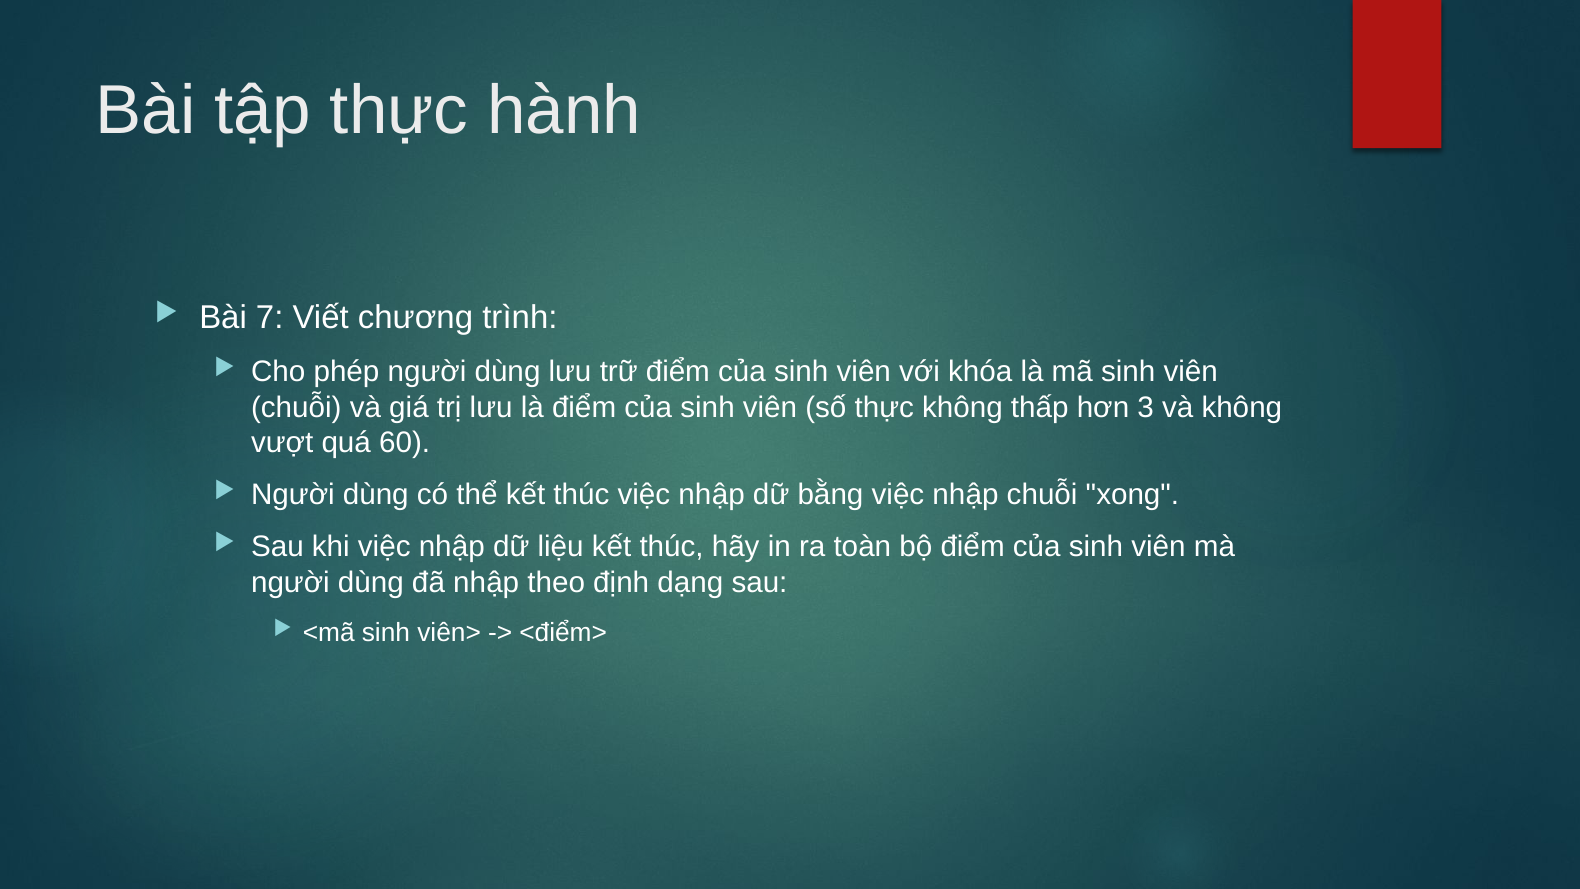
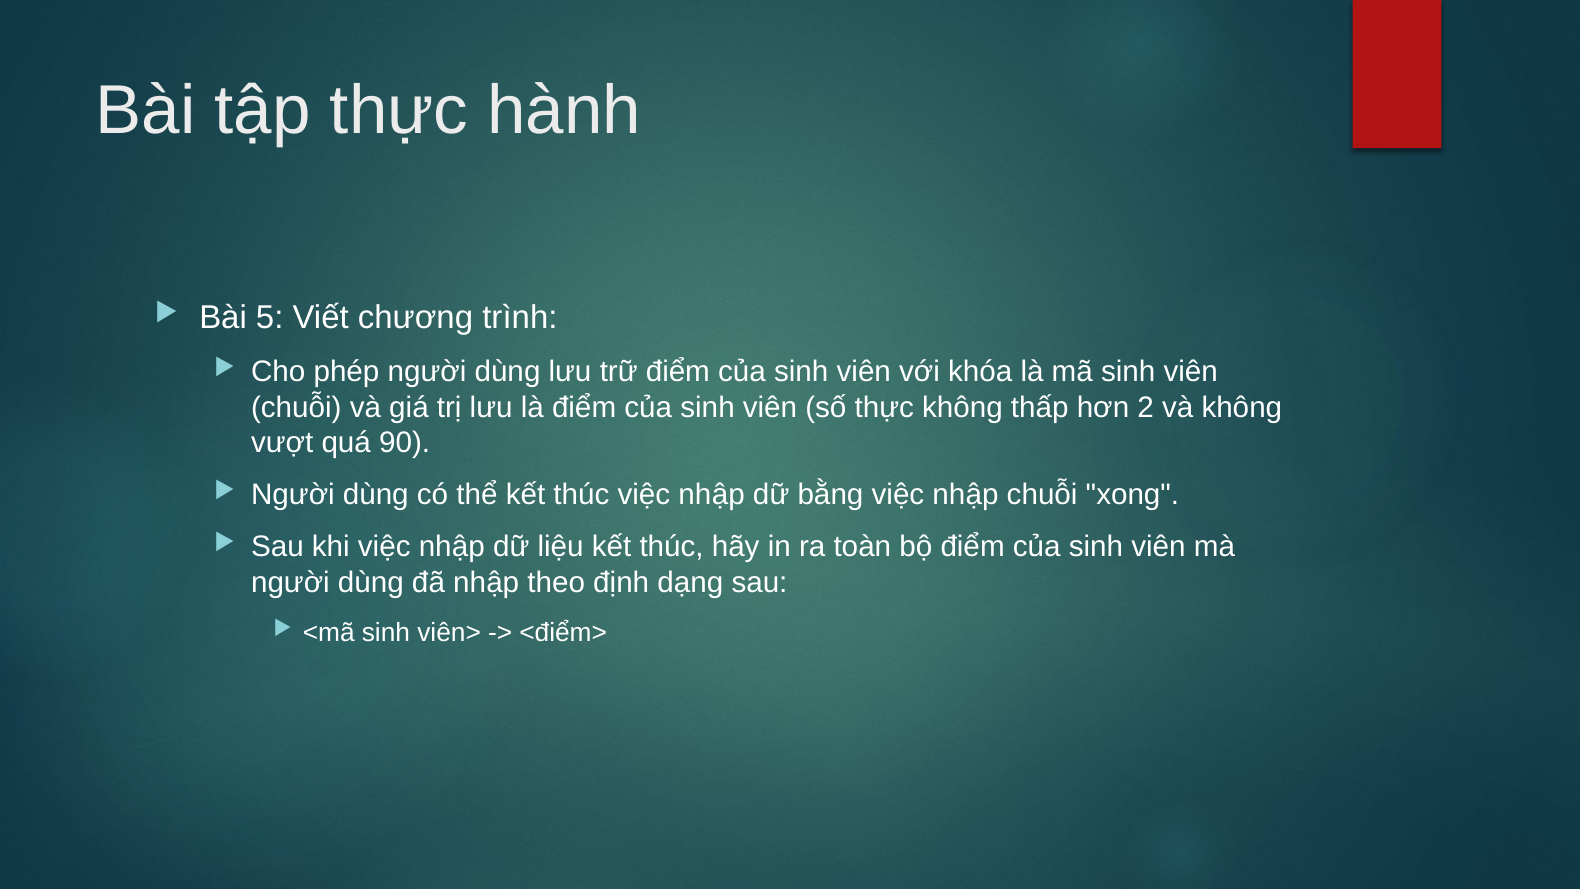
7: 7 -> 5
3: 3 -> 2
60: 60 -> 90
